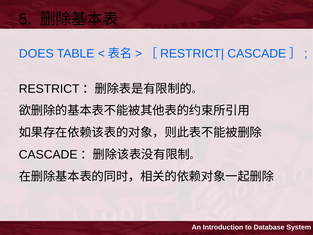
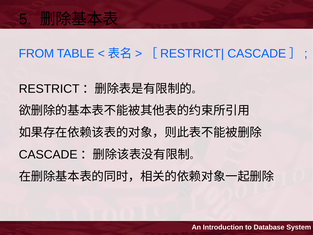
DOES: DOES -> FROM
